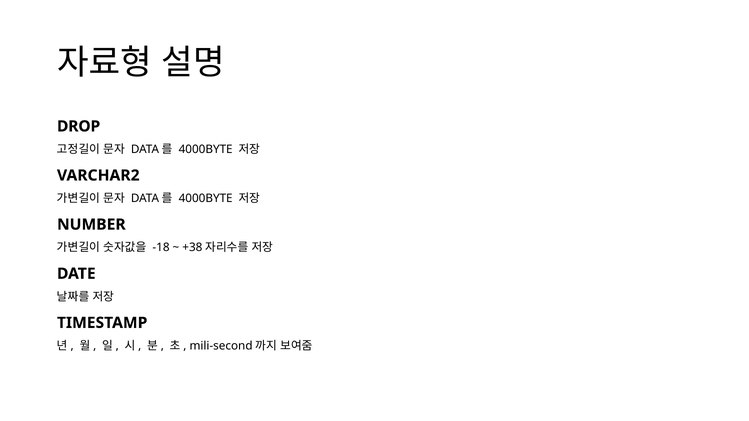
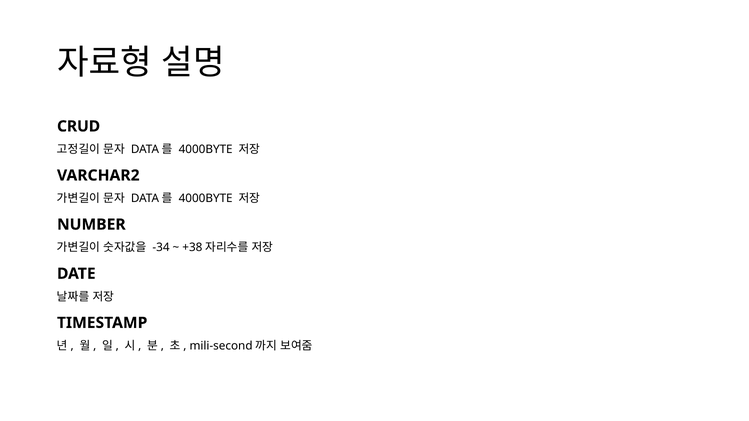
DROP: DROP -> CRUD
-18: -18 -> -34
